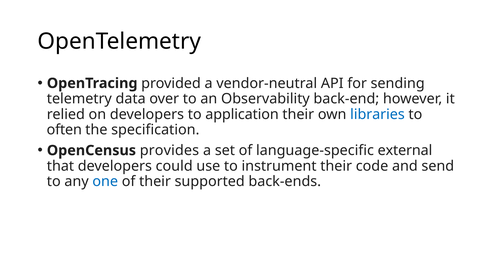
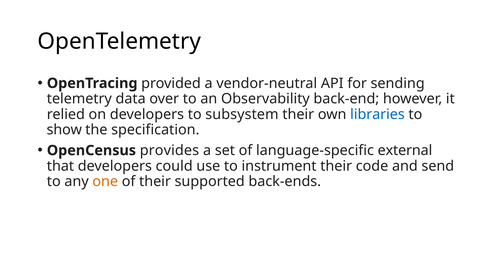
application: application -> subsystem
often: often -> show
one colour: blue -> orange
